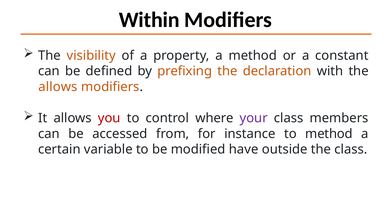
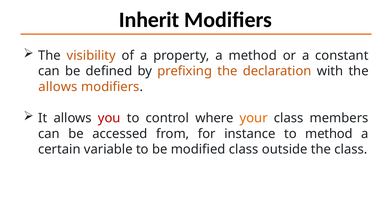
Within: Within -> Inherit
your colour: purple -> orange
modified have: have -> class
